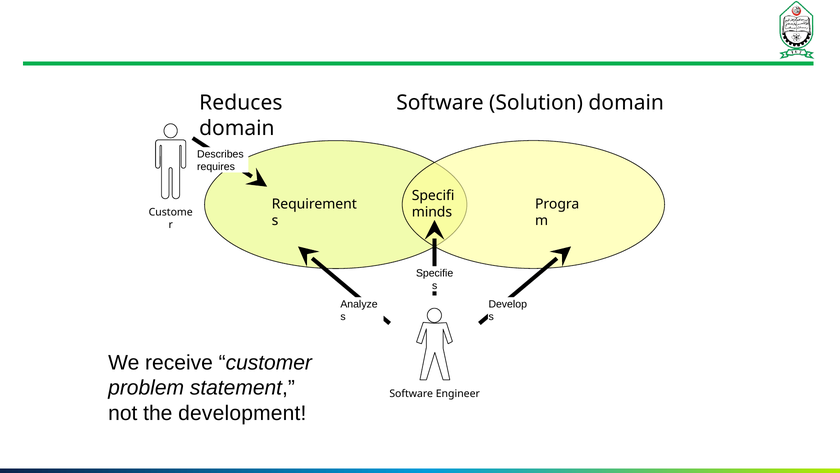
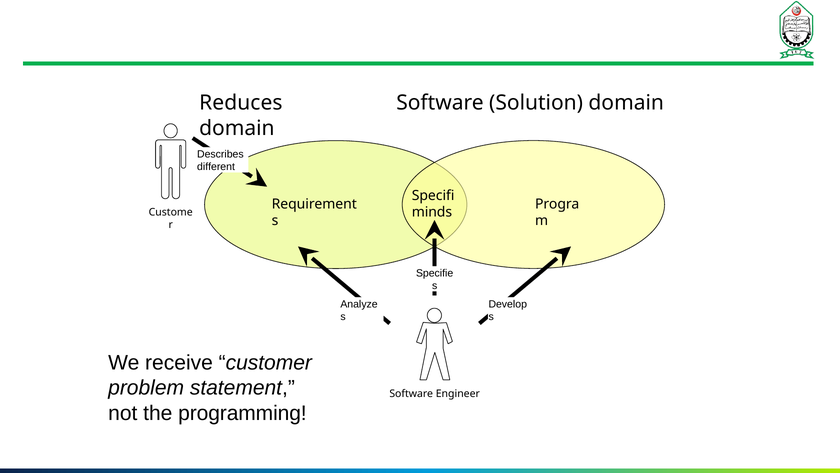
requires: requires -> different
development: development -> programming
